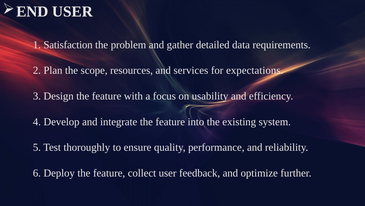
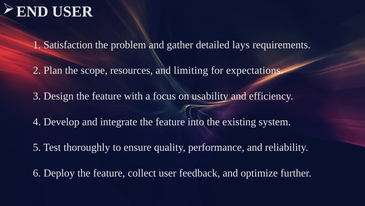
data: data -> lays
services: services -> limiting
